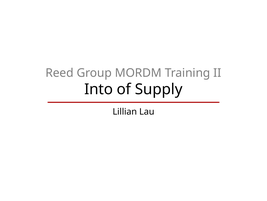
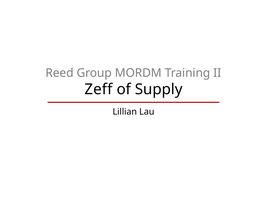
Into: Into -> Zeff
